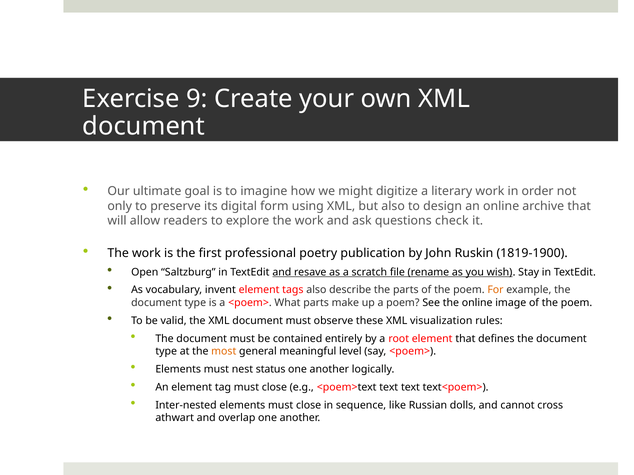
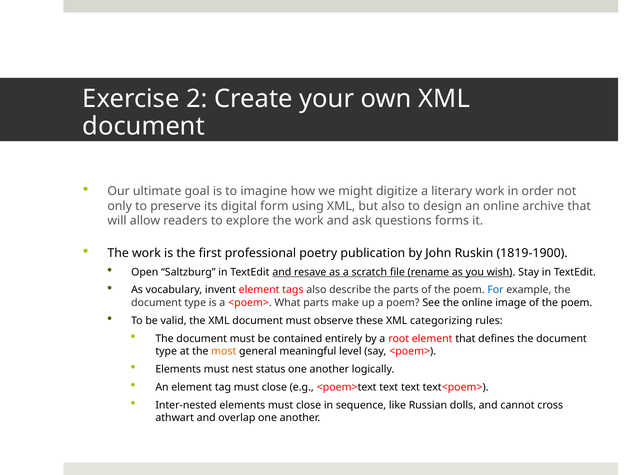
9: 9 -> 2
check: check -> forms
For colour: orange -> blue
visualization: visualization -> categorizing
